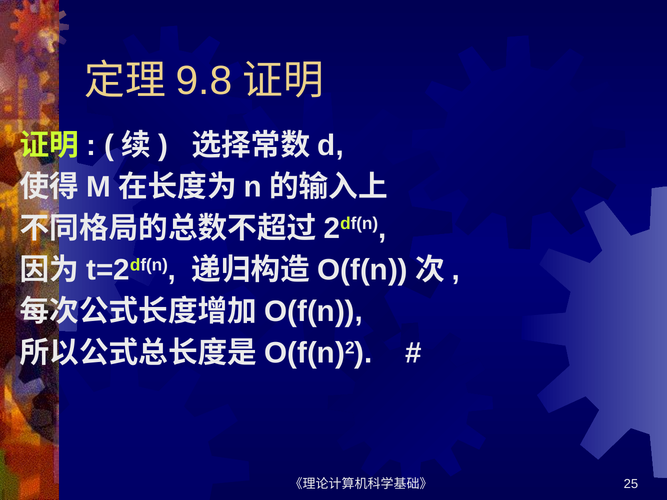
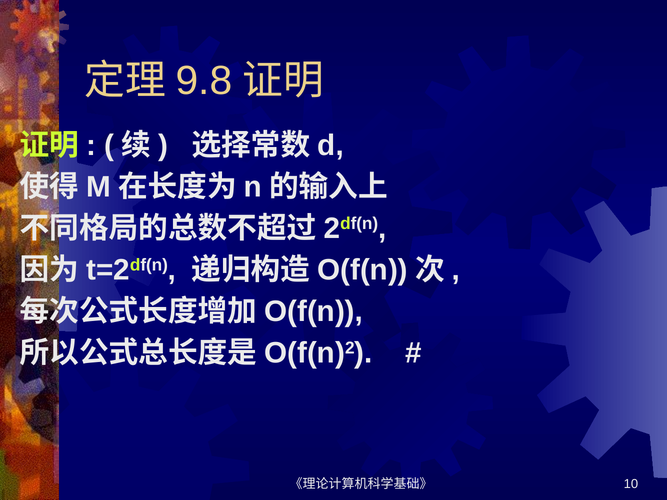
25: 25 -> 10
